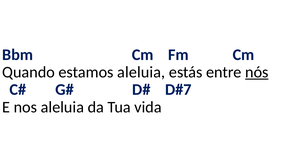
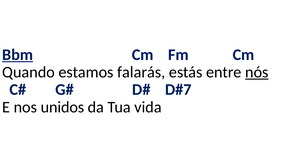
Bbm underline: none -> present
estamos aleluia: aleluia -> falarás
nos aleluia: aleluia -> unidos
